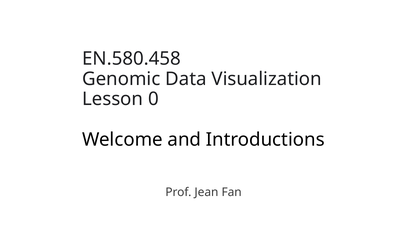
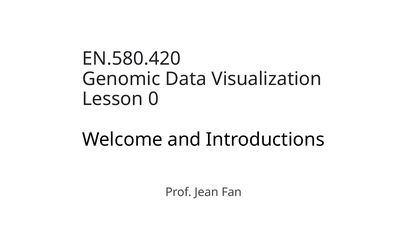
EN.580.458: EN.580.458 -> EN.580.420
